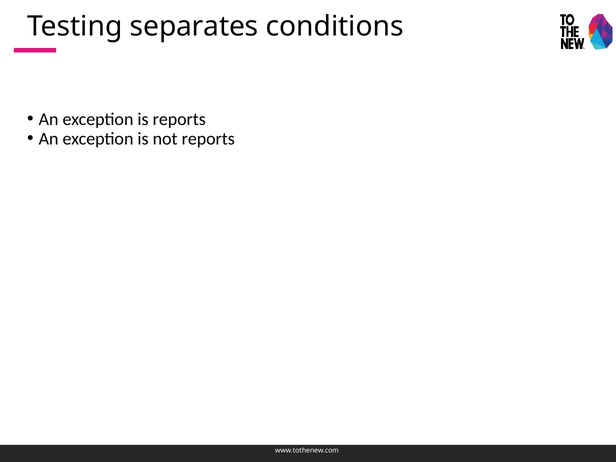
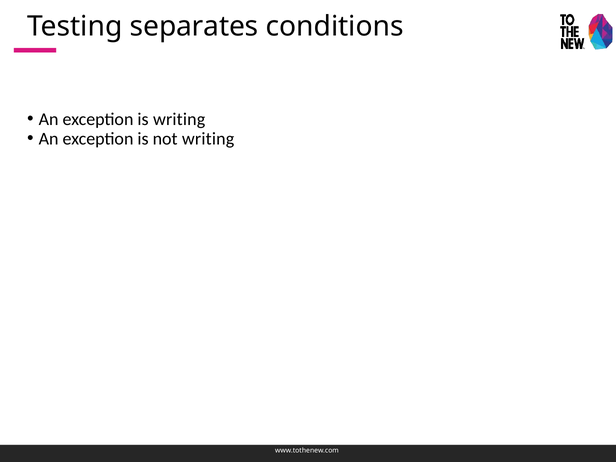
is reports: reports -> writing
not reports: reports -> writing
